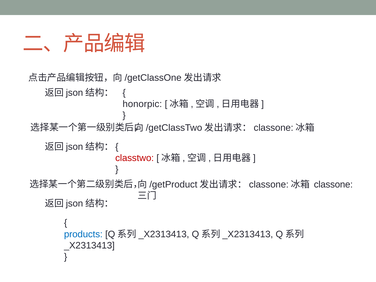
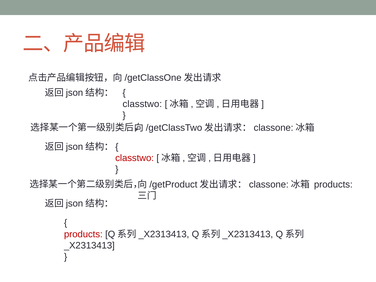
honorpic at (142, 104): honorpic -> classtwo
classone at (333, 185): classone -> products
products at (83, 234) colour: blue -> red
